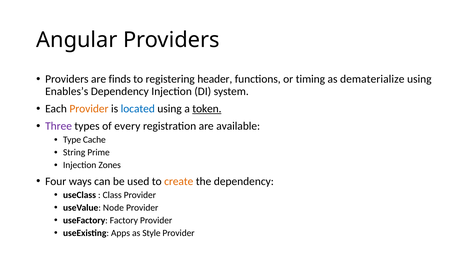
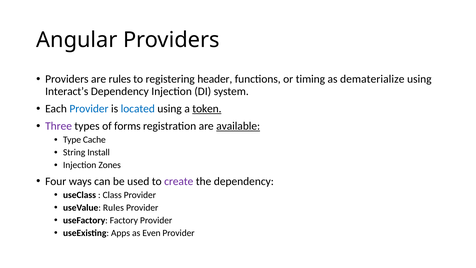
are finds: finds -> rules
Enables’s: Enables’s -> Interact’s
Provider at (89, 109) colour: orange -> blue
every: every -> forms
available underline: none -> present
Prime: Prime -> Install
create colour: orange -> purple
useValue Node: Node -> Rules
Style: Style -> Even
